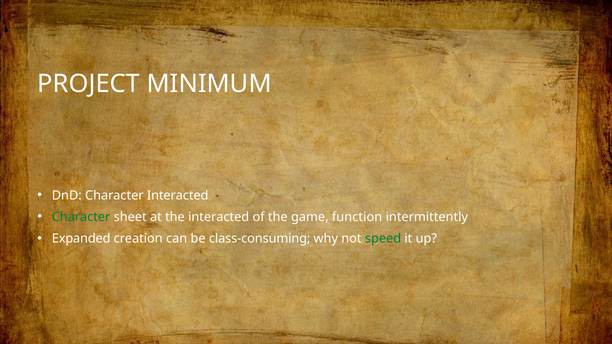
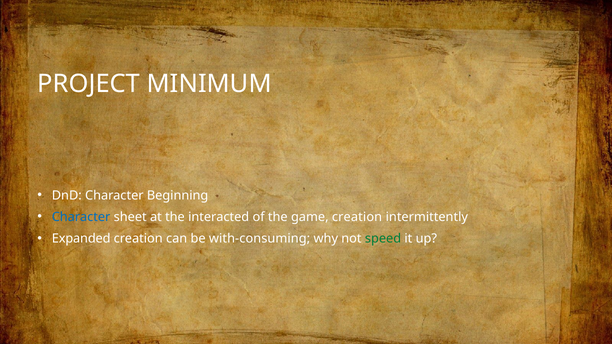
Character Interacted: Interacted -> Beginning
Character at (81, 217) colour: green -> blue
game function: function -> creation
class-consuming: class-consuming -> with-consuming
